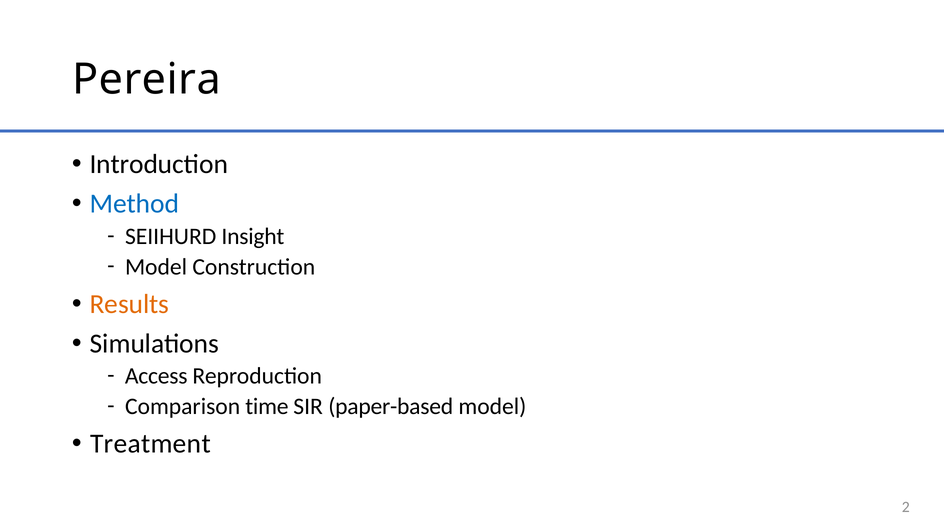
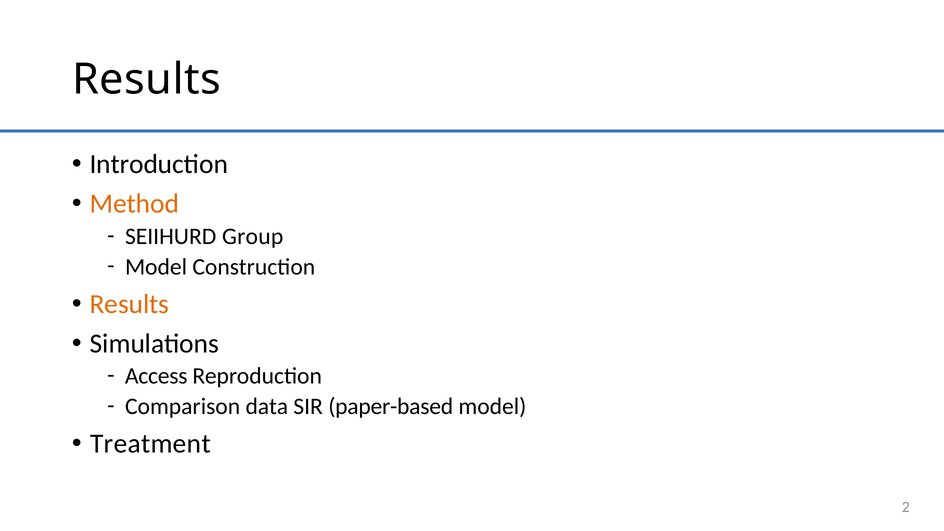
Pereira at (147, 79): Pereira -> Results
Method colour: blue -> orange
Insight: Insight -> Group
time: time -> data
